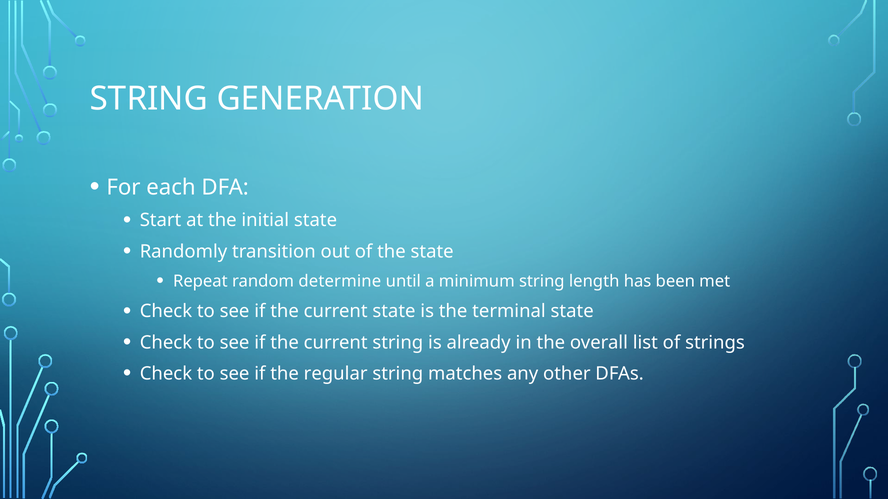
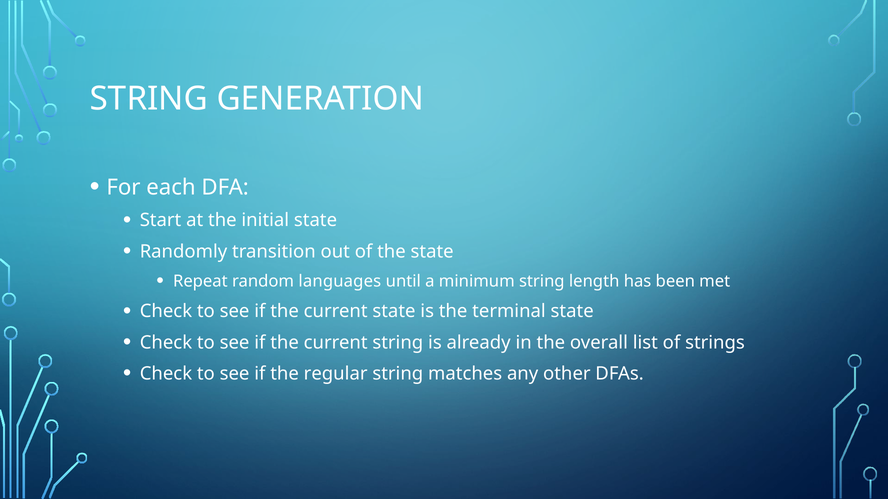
determine: determine -> languages
